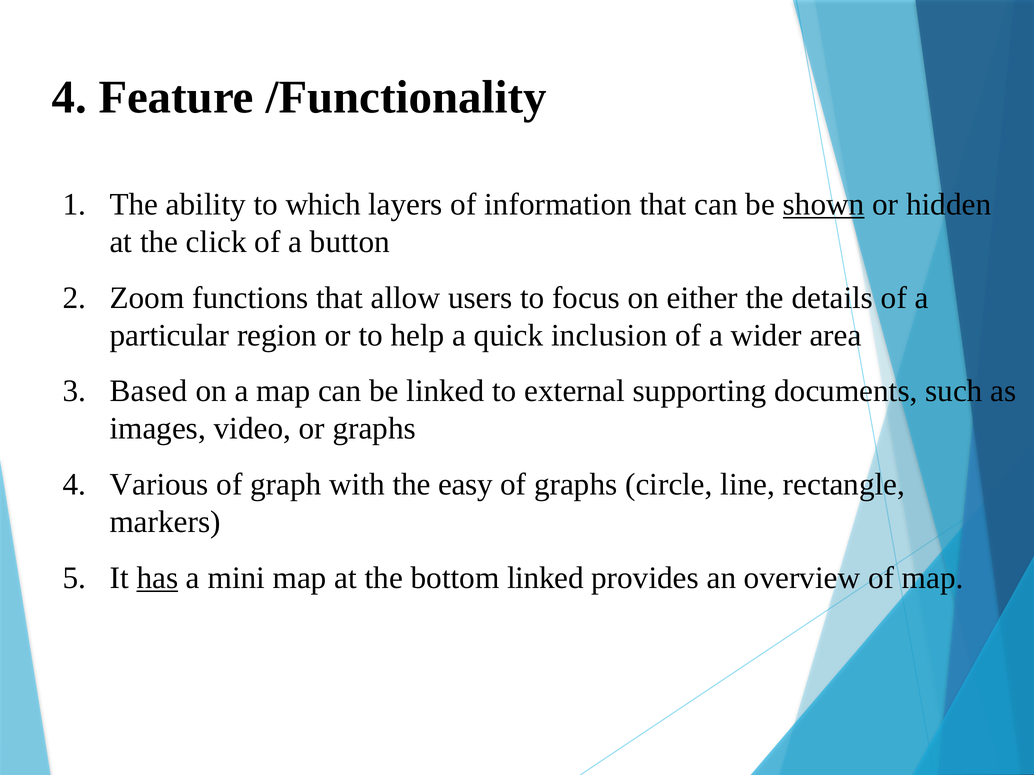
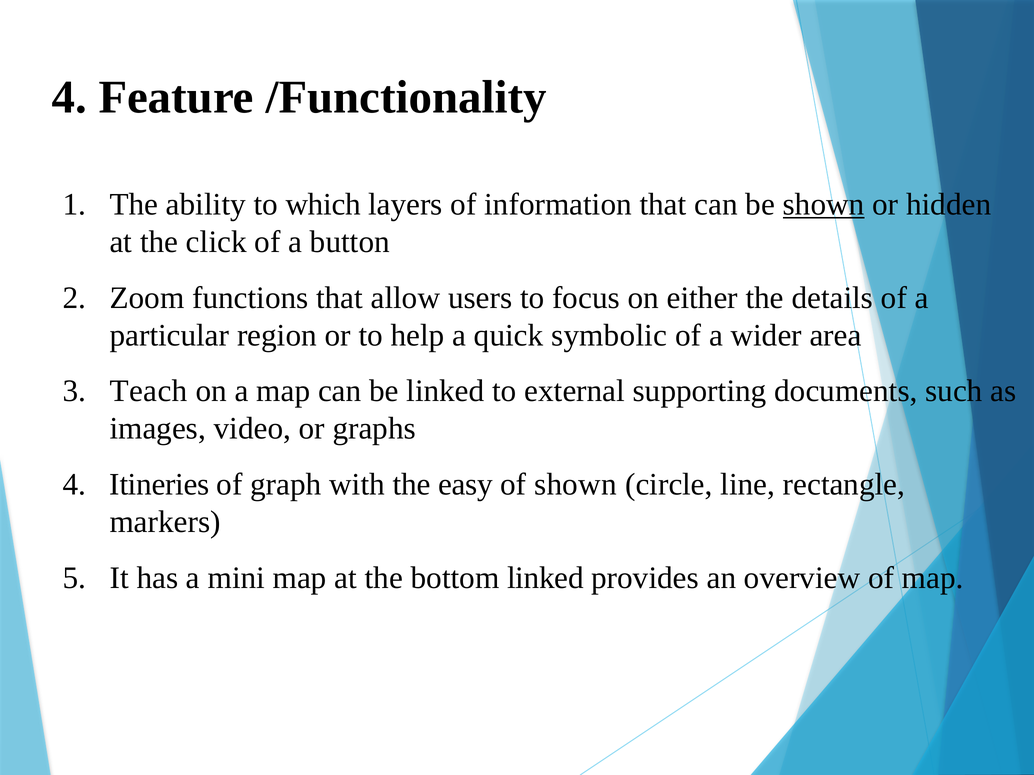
inclusion: inclusion -> symbolic
Based: Based -> Teach
Various: Various -> Itineries
of graphs: graphs -> shown
has underline: present -> none
